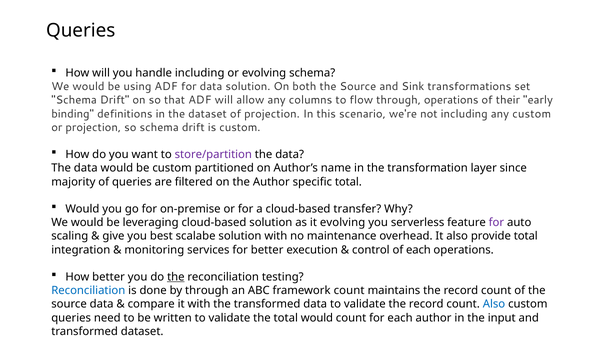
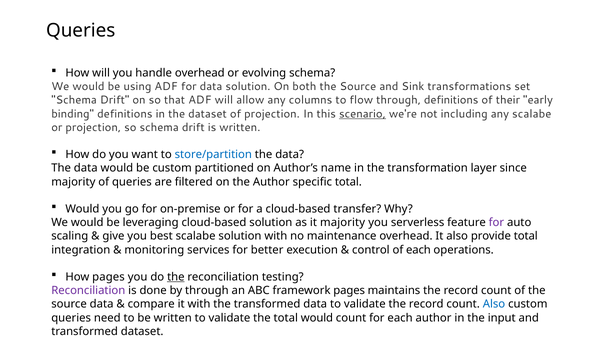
handle including: including -> overhead
through operations: operations -> definitions
scenario underline: none -> present
any custom: custom -> scalabe
is custom: custom -> written
store/partition colour: purple -> blue
it evolving: evolving -> majority
How better: better -> pages
Reconciliation at (88, 290) colour: blue -> purple
framework count: count -> pages
